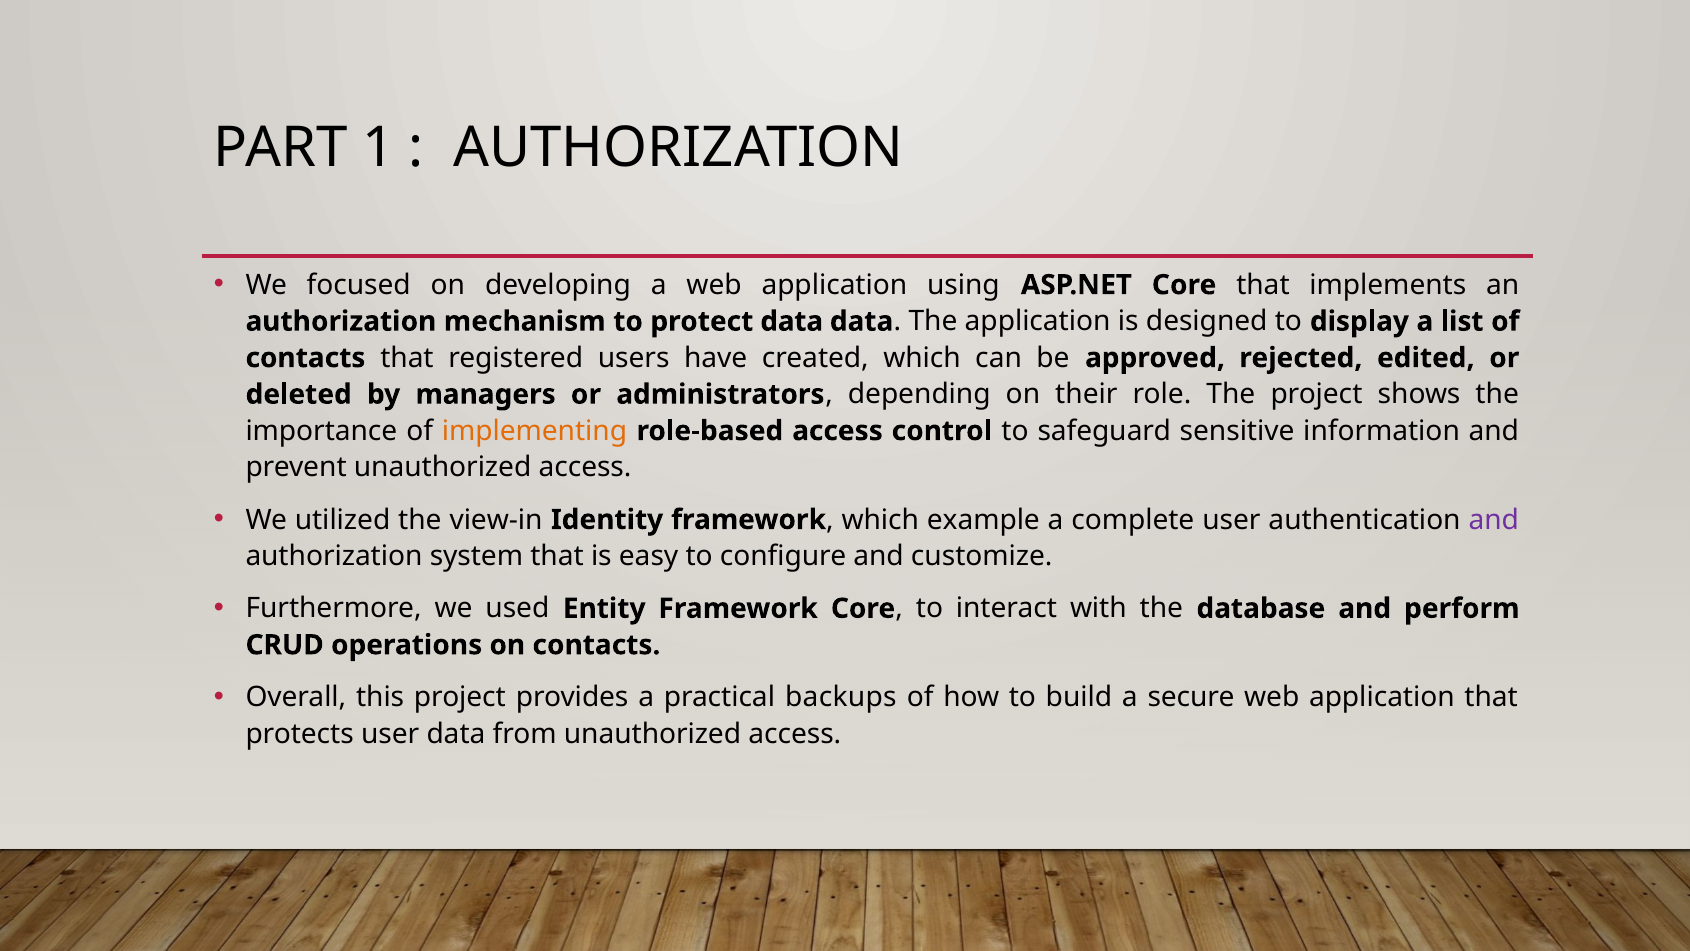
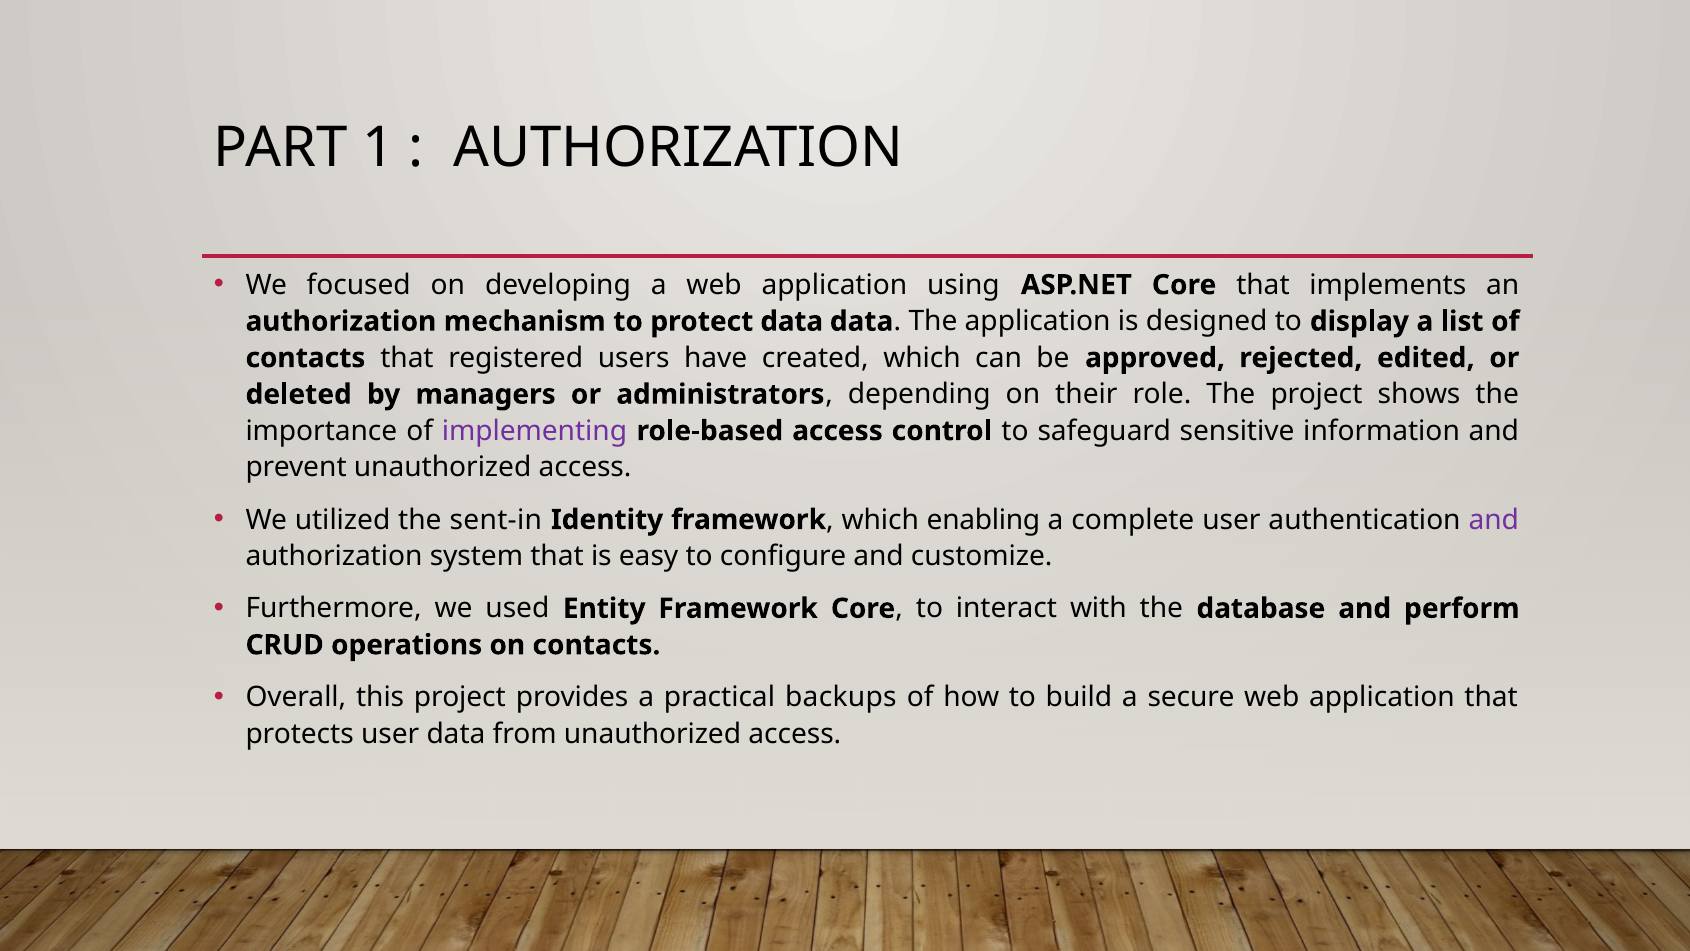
implementing colour: orange -> purple
view-in: view-in -> sent-in
example: example -> enabling
